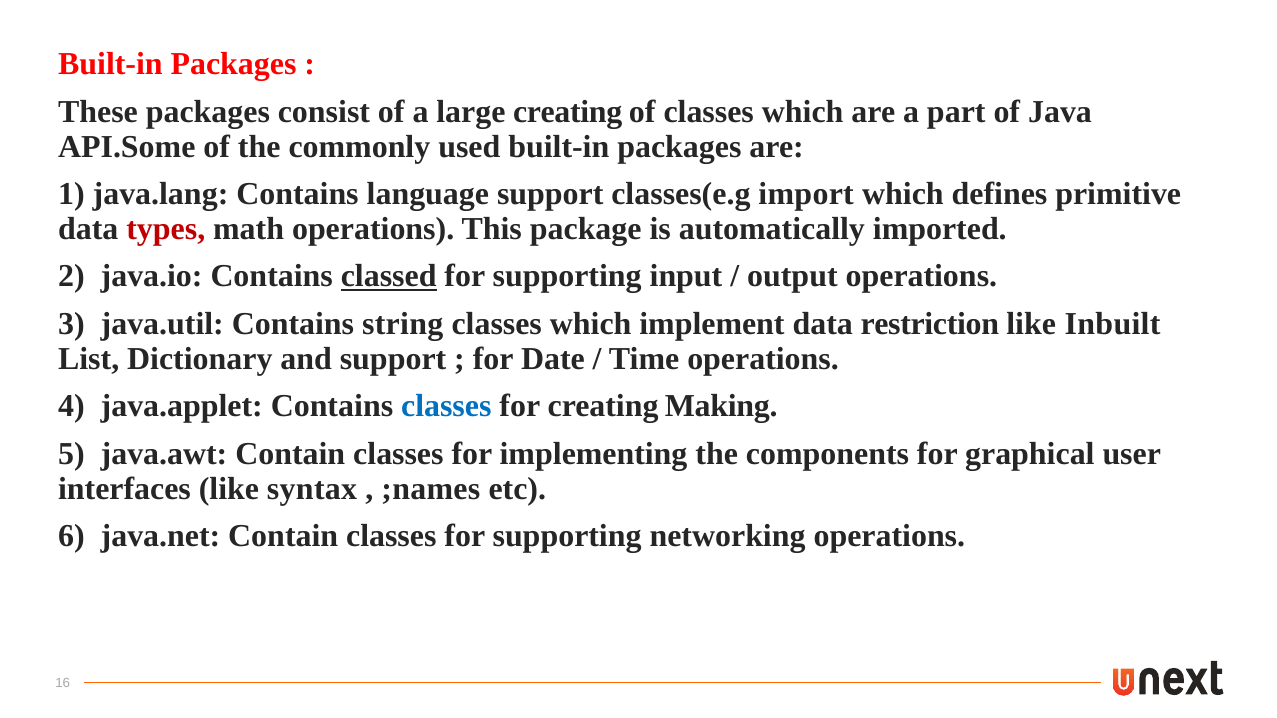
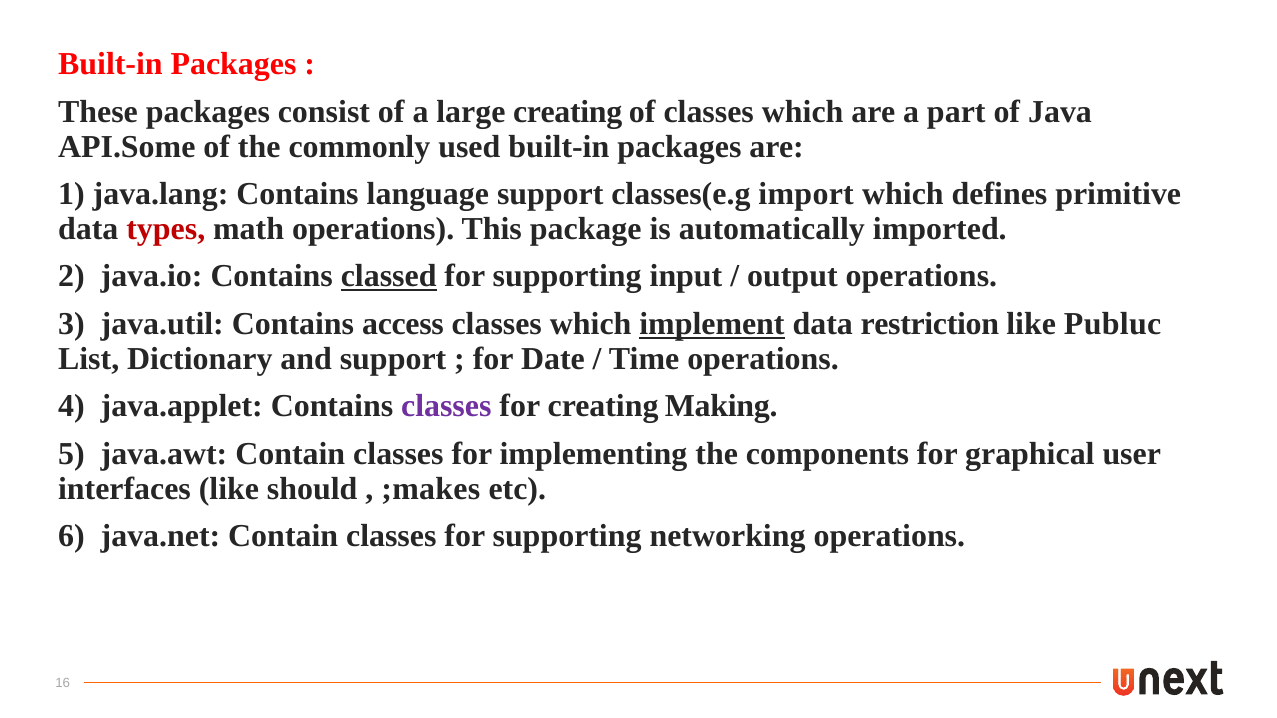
string: string -> access
implement underline: none -> present
Inbuilt: Inbuilt -> Publuc
classes at (446, 407) colour: blue -> purple
syntax: syntax -> should
;names: ;names -> ;makes
